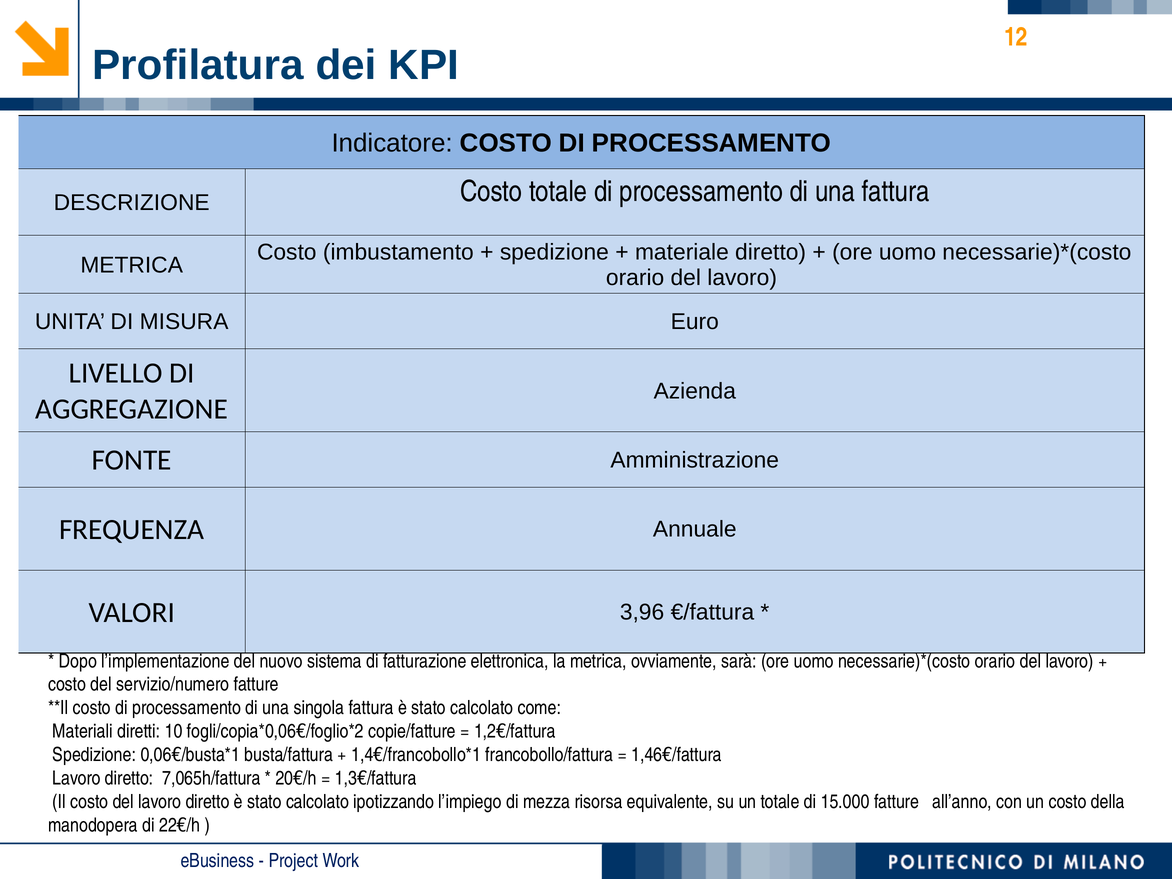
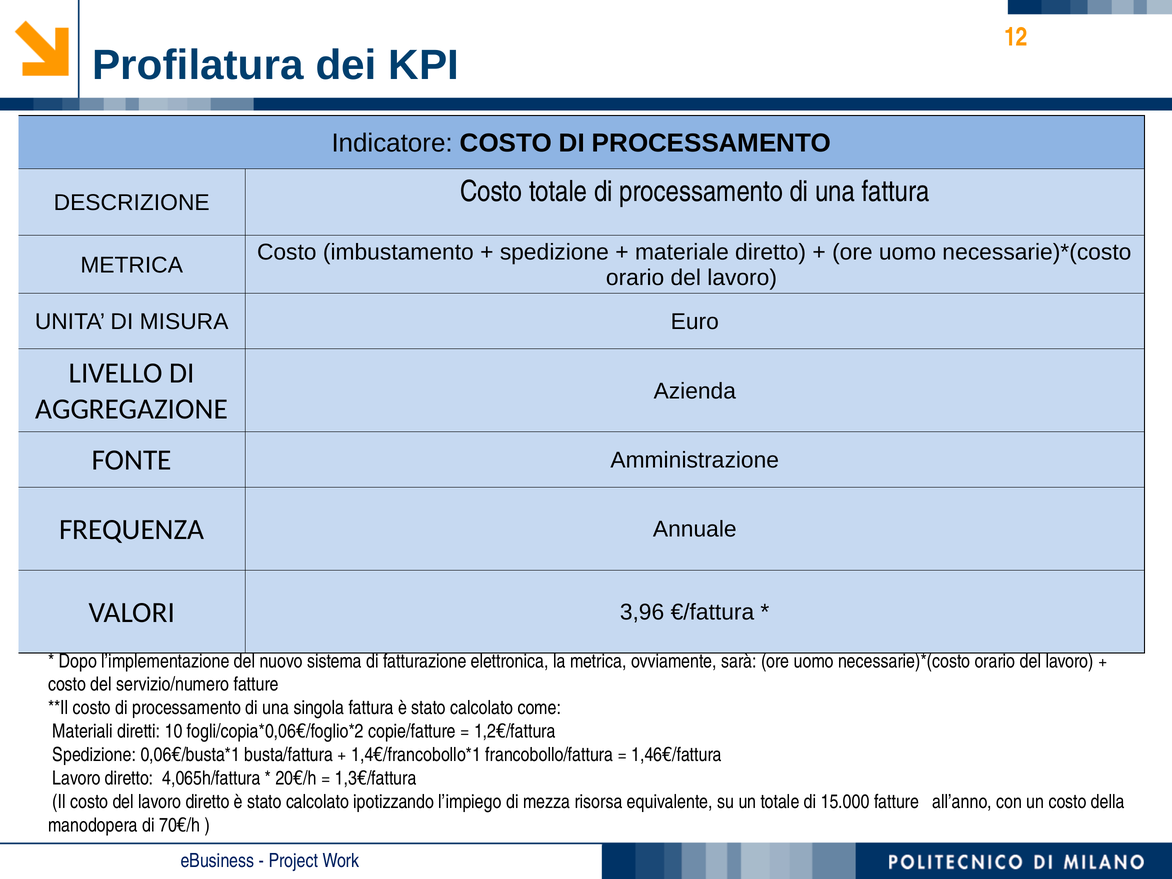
7,065h/fattura: 7,065h/fattura -> 4,065h/fattura
22€/h: 22€/h -> 70€/h
